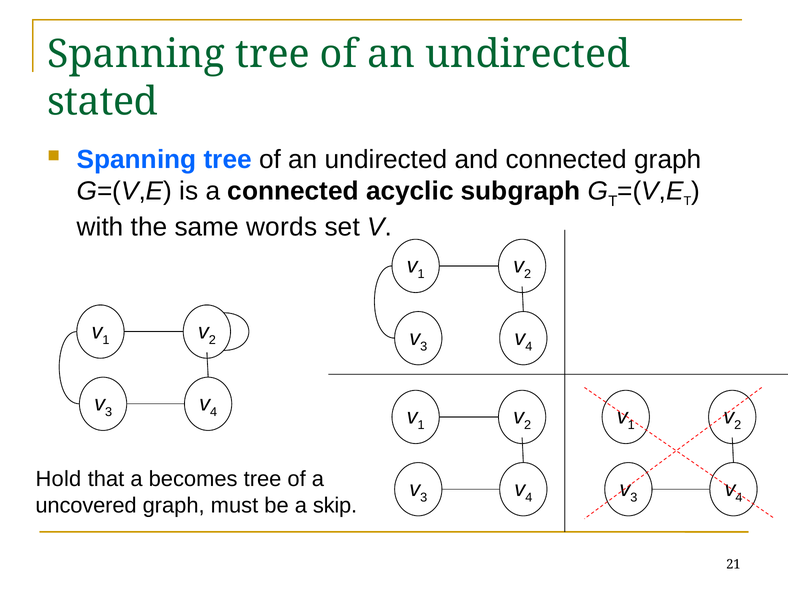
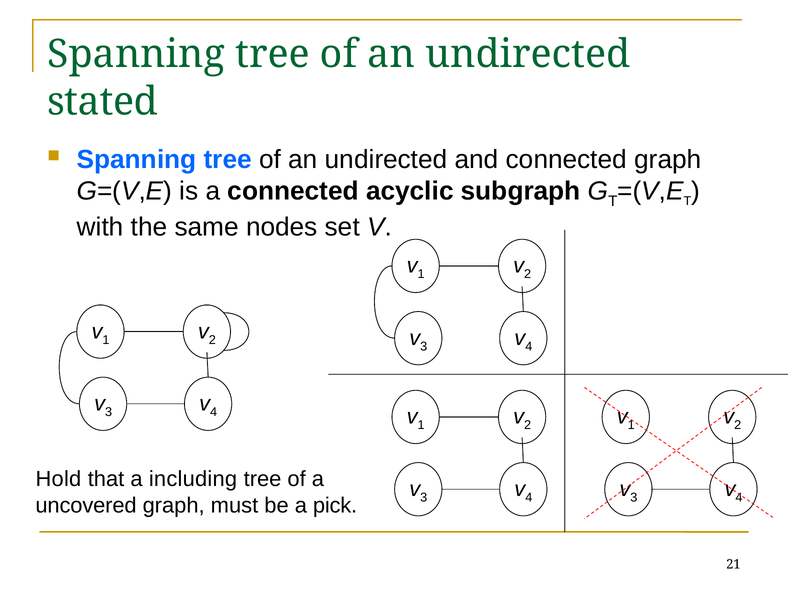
words: words -> nodes
becomes: becomes -> including
skip: skip -> pick
